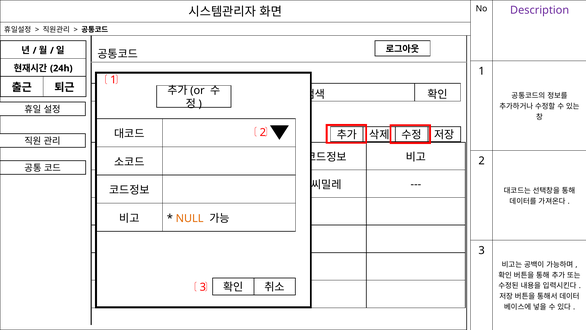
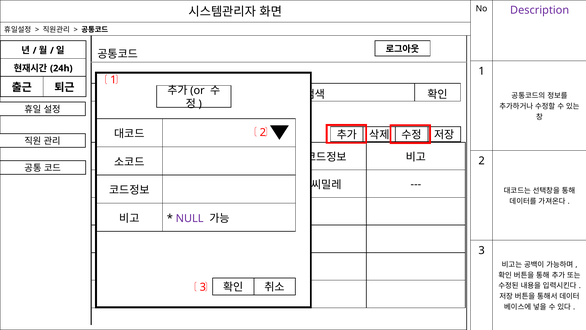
NULL colour: orange -> purple
